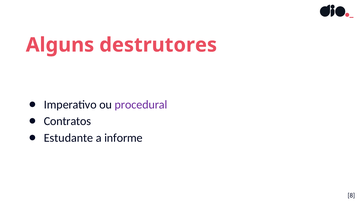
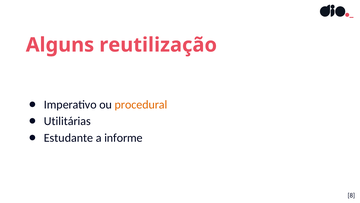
destrutores: destrutores -> reutilização
procedural colour: purple -> orange
Contratos: Contratos -> Utilitárias
